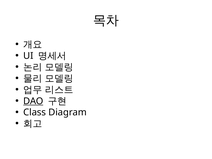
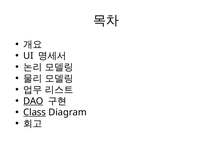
Class underline: none -> present
